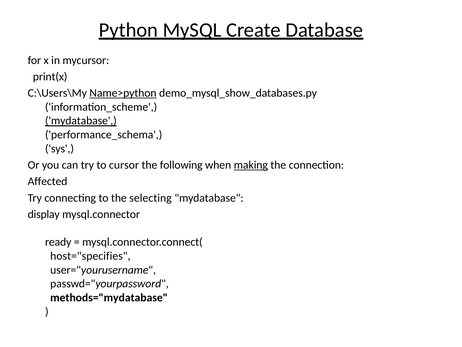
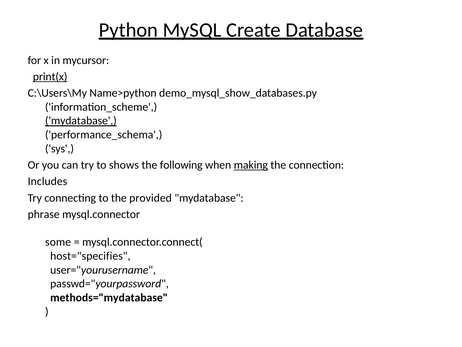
print(x underline: none -> present
Name>python underline: present -> none
cursor: cursor -> shows
Affected: Affected -> Includes
selecting: selecting -> provided
display: display -> phrase
ready: ready -> some
